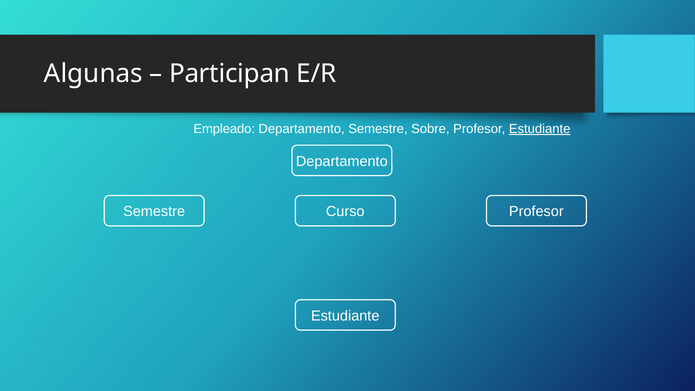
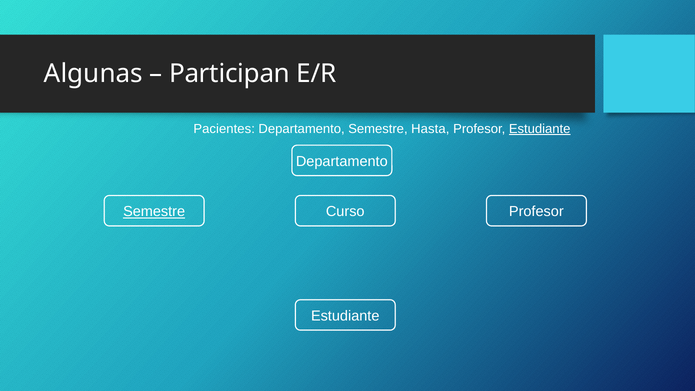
Empleado: Empleado -> Pacientes
Sobre: Sobre -> Hasta
Semestre at (154, 212) underline: none -> present
